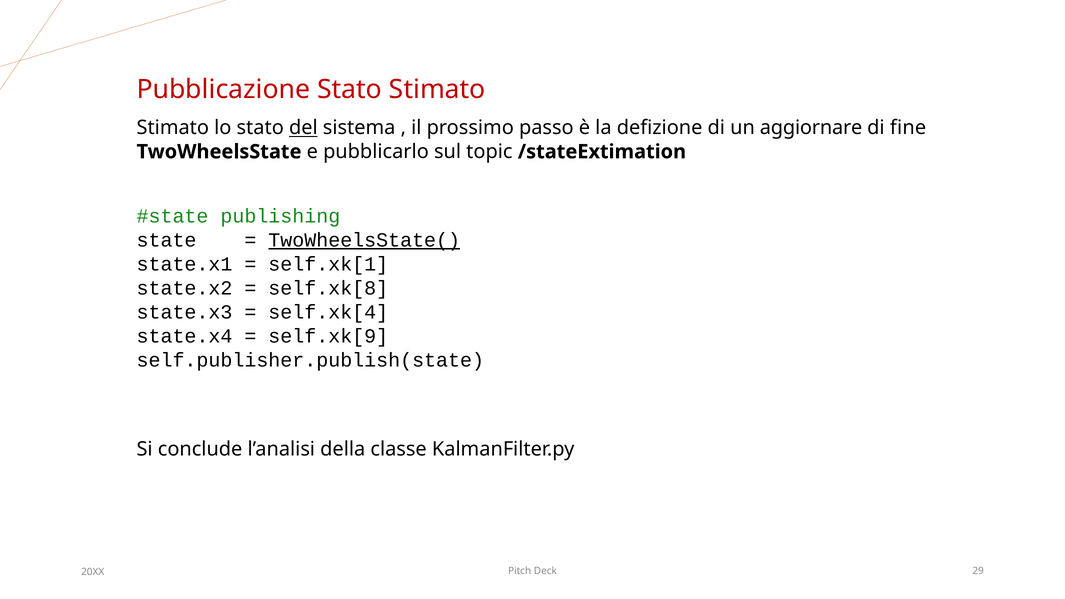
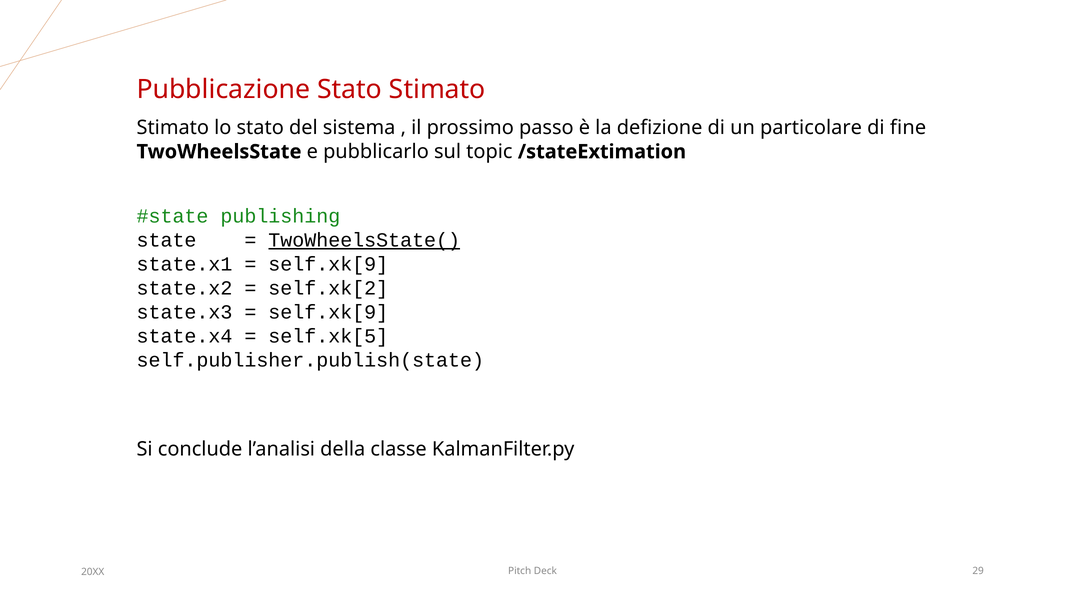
del underline: present -> none
aggiornare: aggiornare -> particolare
self.xk[1 at (328, 264): self.xk[1 -> self.xk[9
self.xk[8: self.xk[8 -> self.xk[2
self.xk[4 at (328, 312): self.xk[4 -> self.xk[9
self.xk[9: self.xk[9 -> self.xk[5
